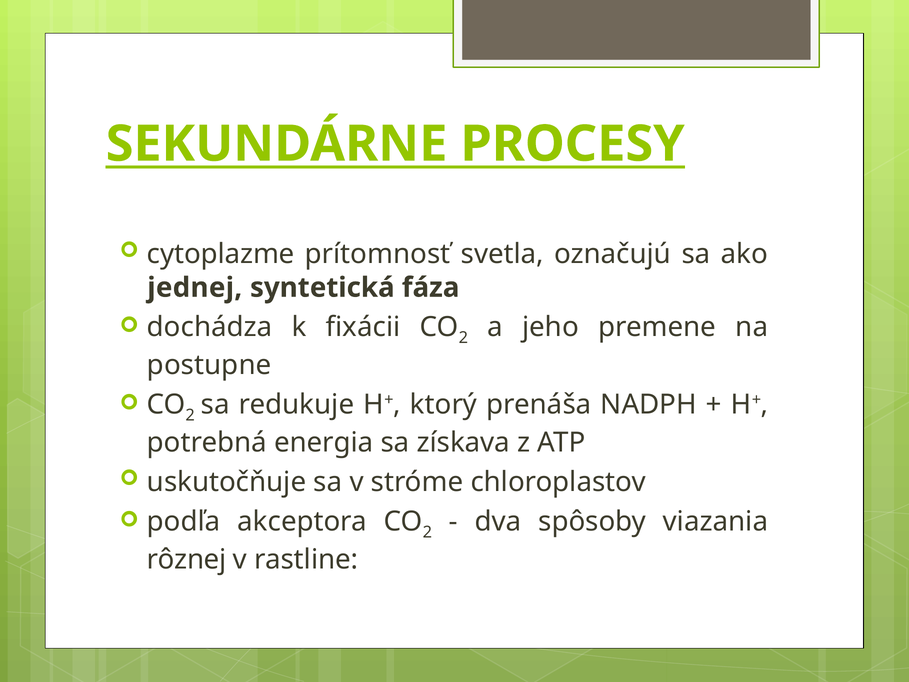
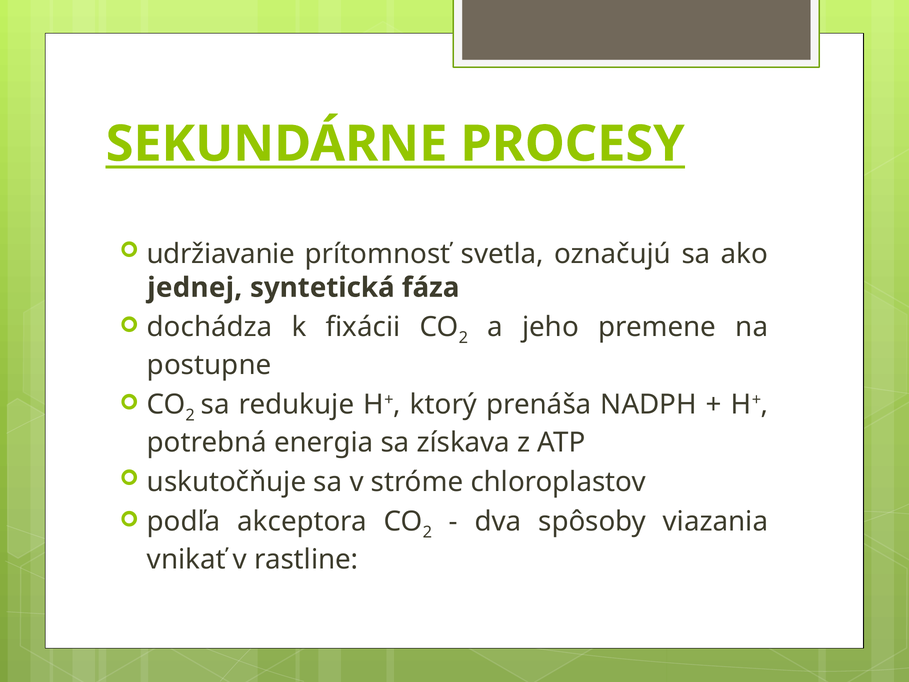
cytoplazme: cytoplazme -> udržiavanie
rôznej: rôznej -> vnikať
